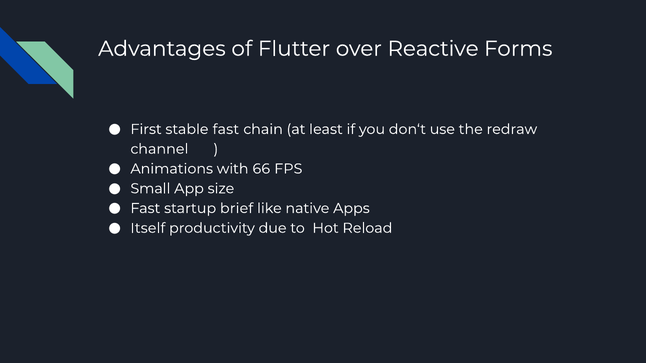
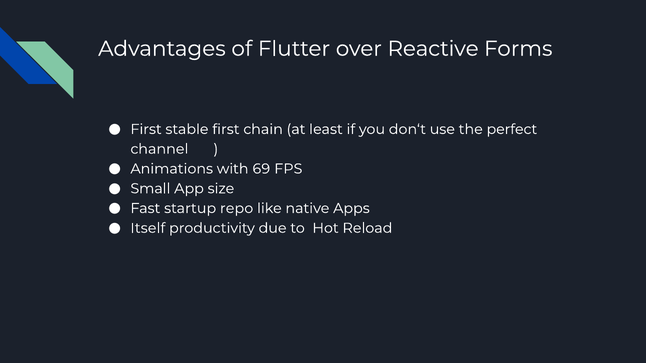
stable fast: fast -> first
redraw: redraw -> perfect
66: 66 -> 69
brief: brief -> repo
